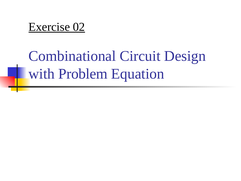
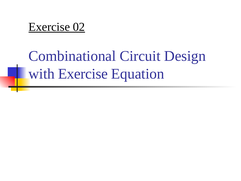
with Problem: Problem -> Exercise
